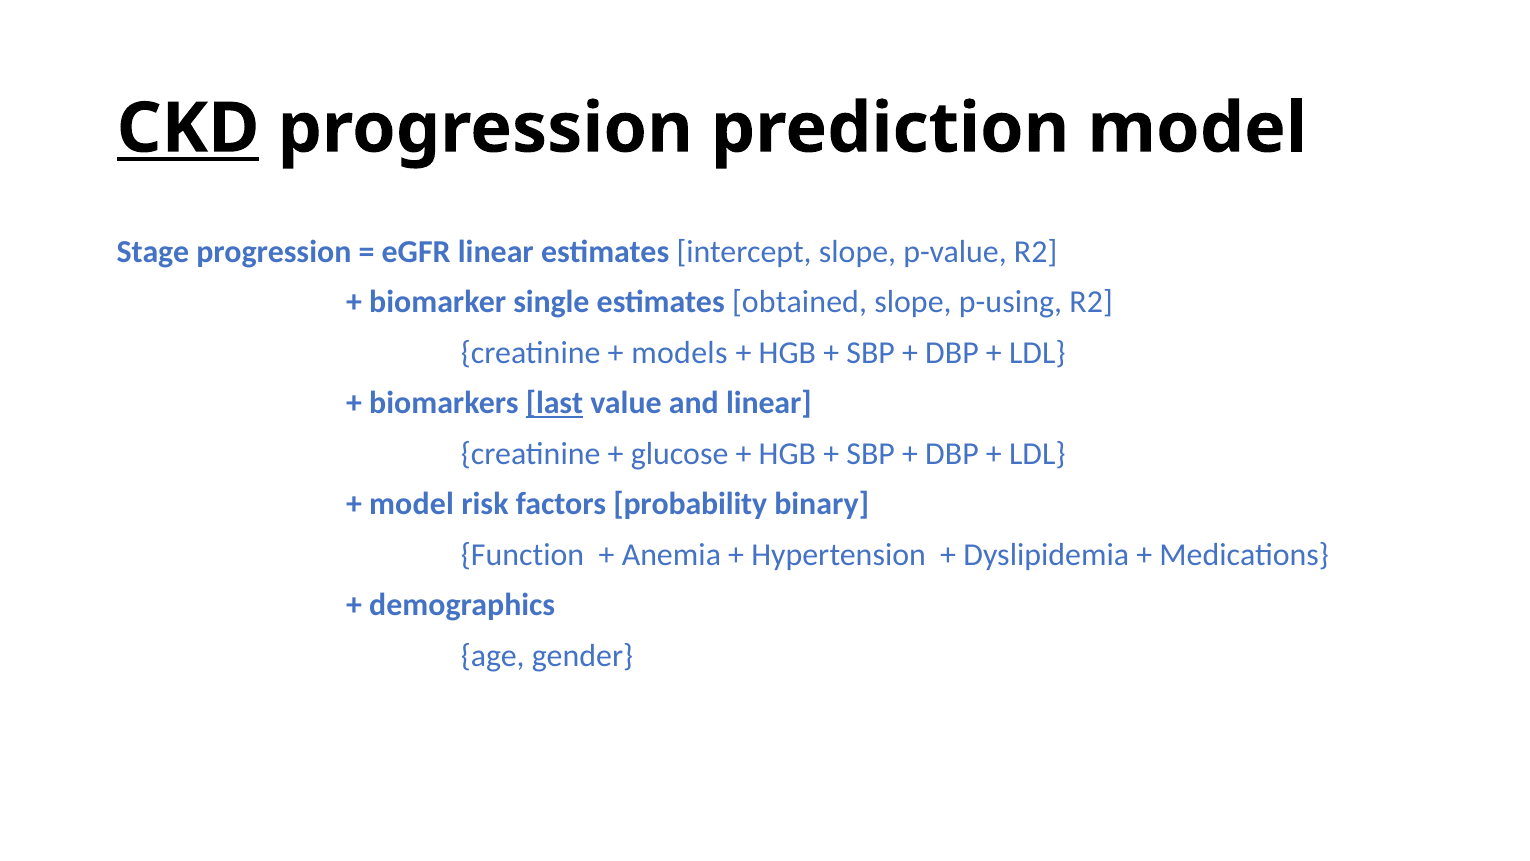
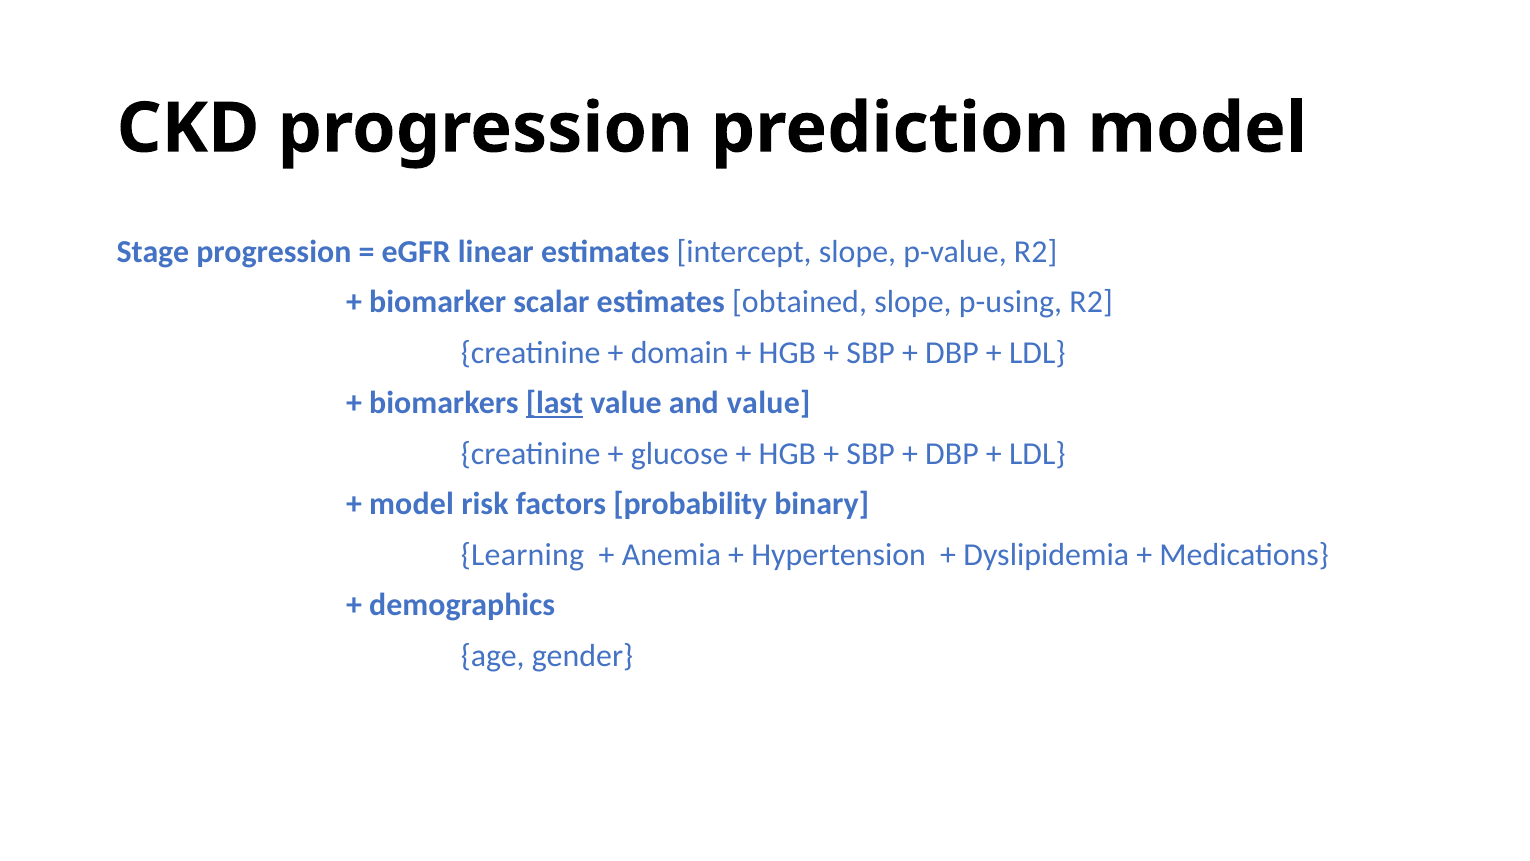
CKD underline: present -> none
single: single -> scalar
models: models -> domain
and linear: linear -> value
Function: Function -> Learning
